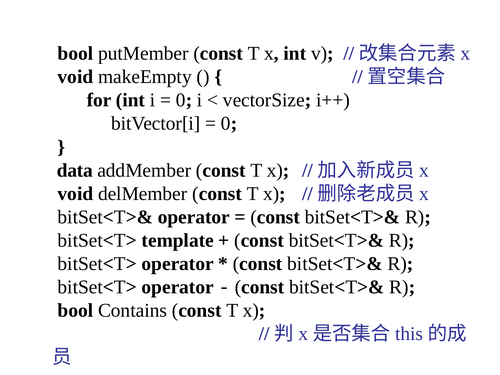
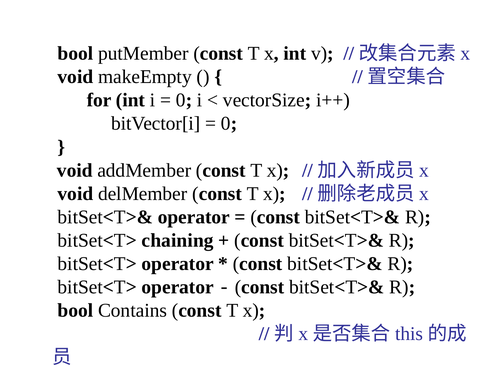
data at (75, 170): data -> void
template: template -> chaining
